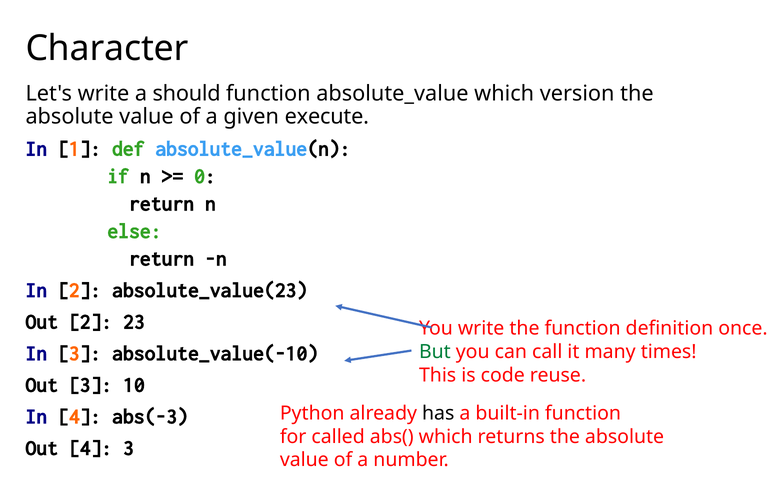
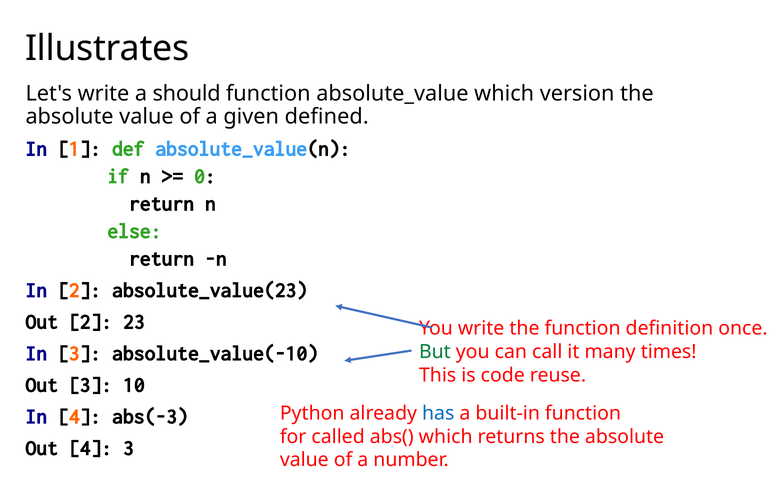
Character: Character -> Illustrates
execute: execute -> defined
has colour: black -> blue
